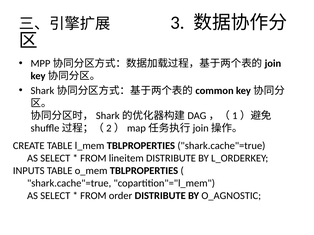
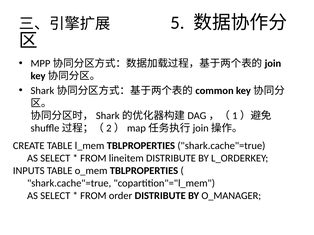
3: 3 -> 5
O_AGNOSTIC: O_AGNOSTIC -> O_MANAGER
